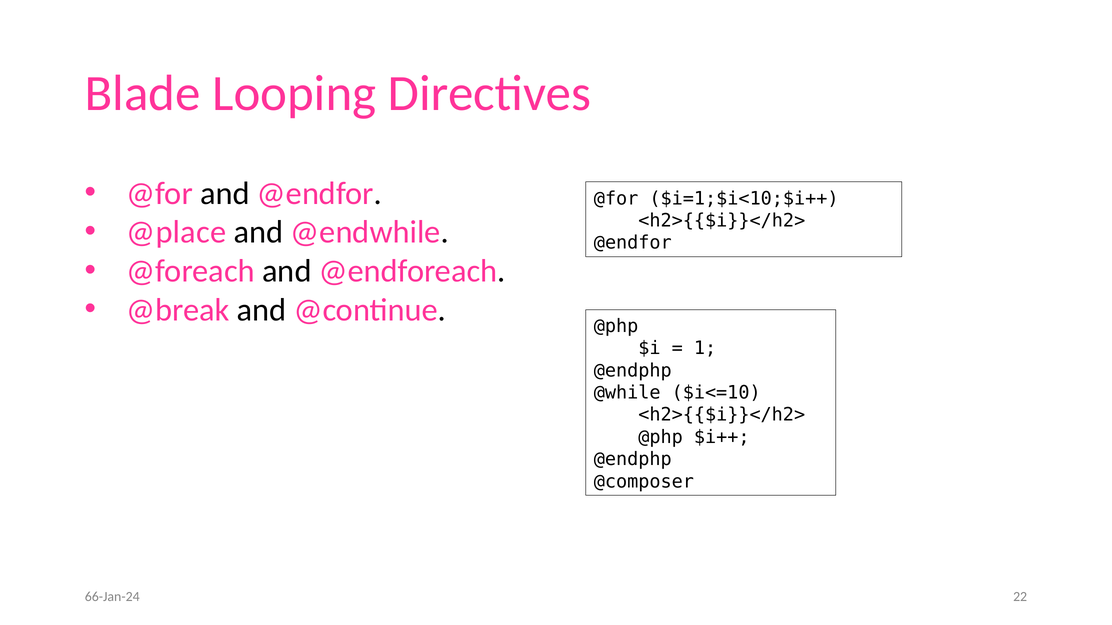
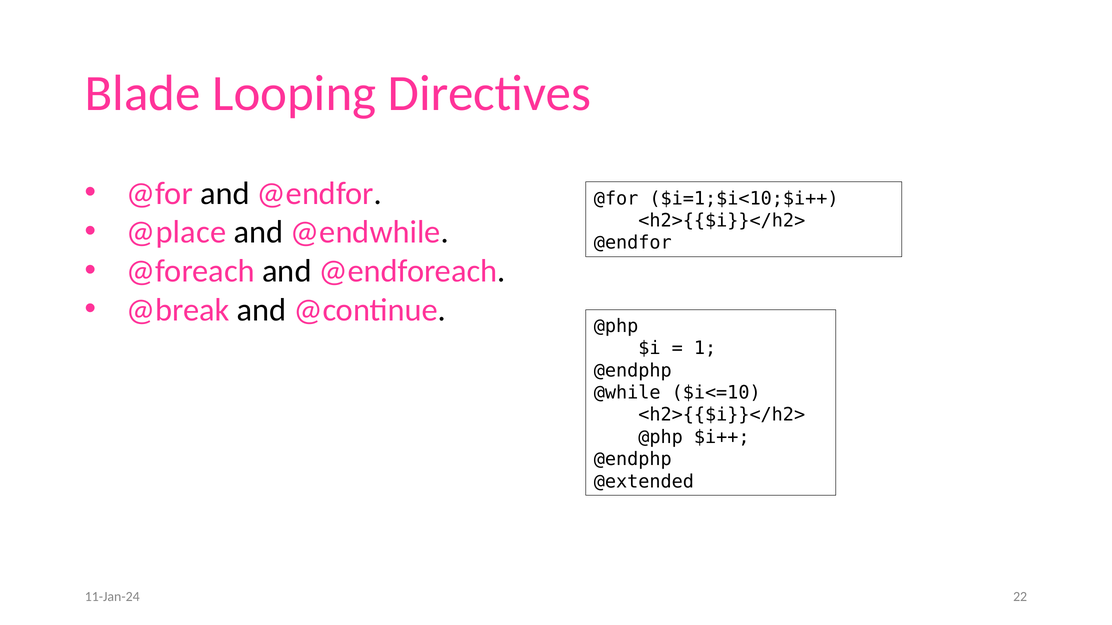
@composer: @composer -> @extended
66-Jan-24: 66-Jan-24 -> 11-Jan-24
